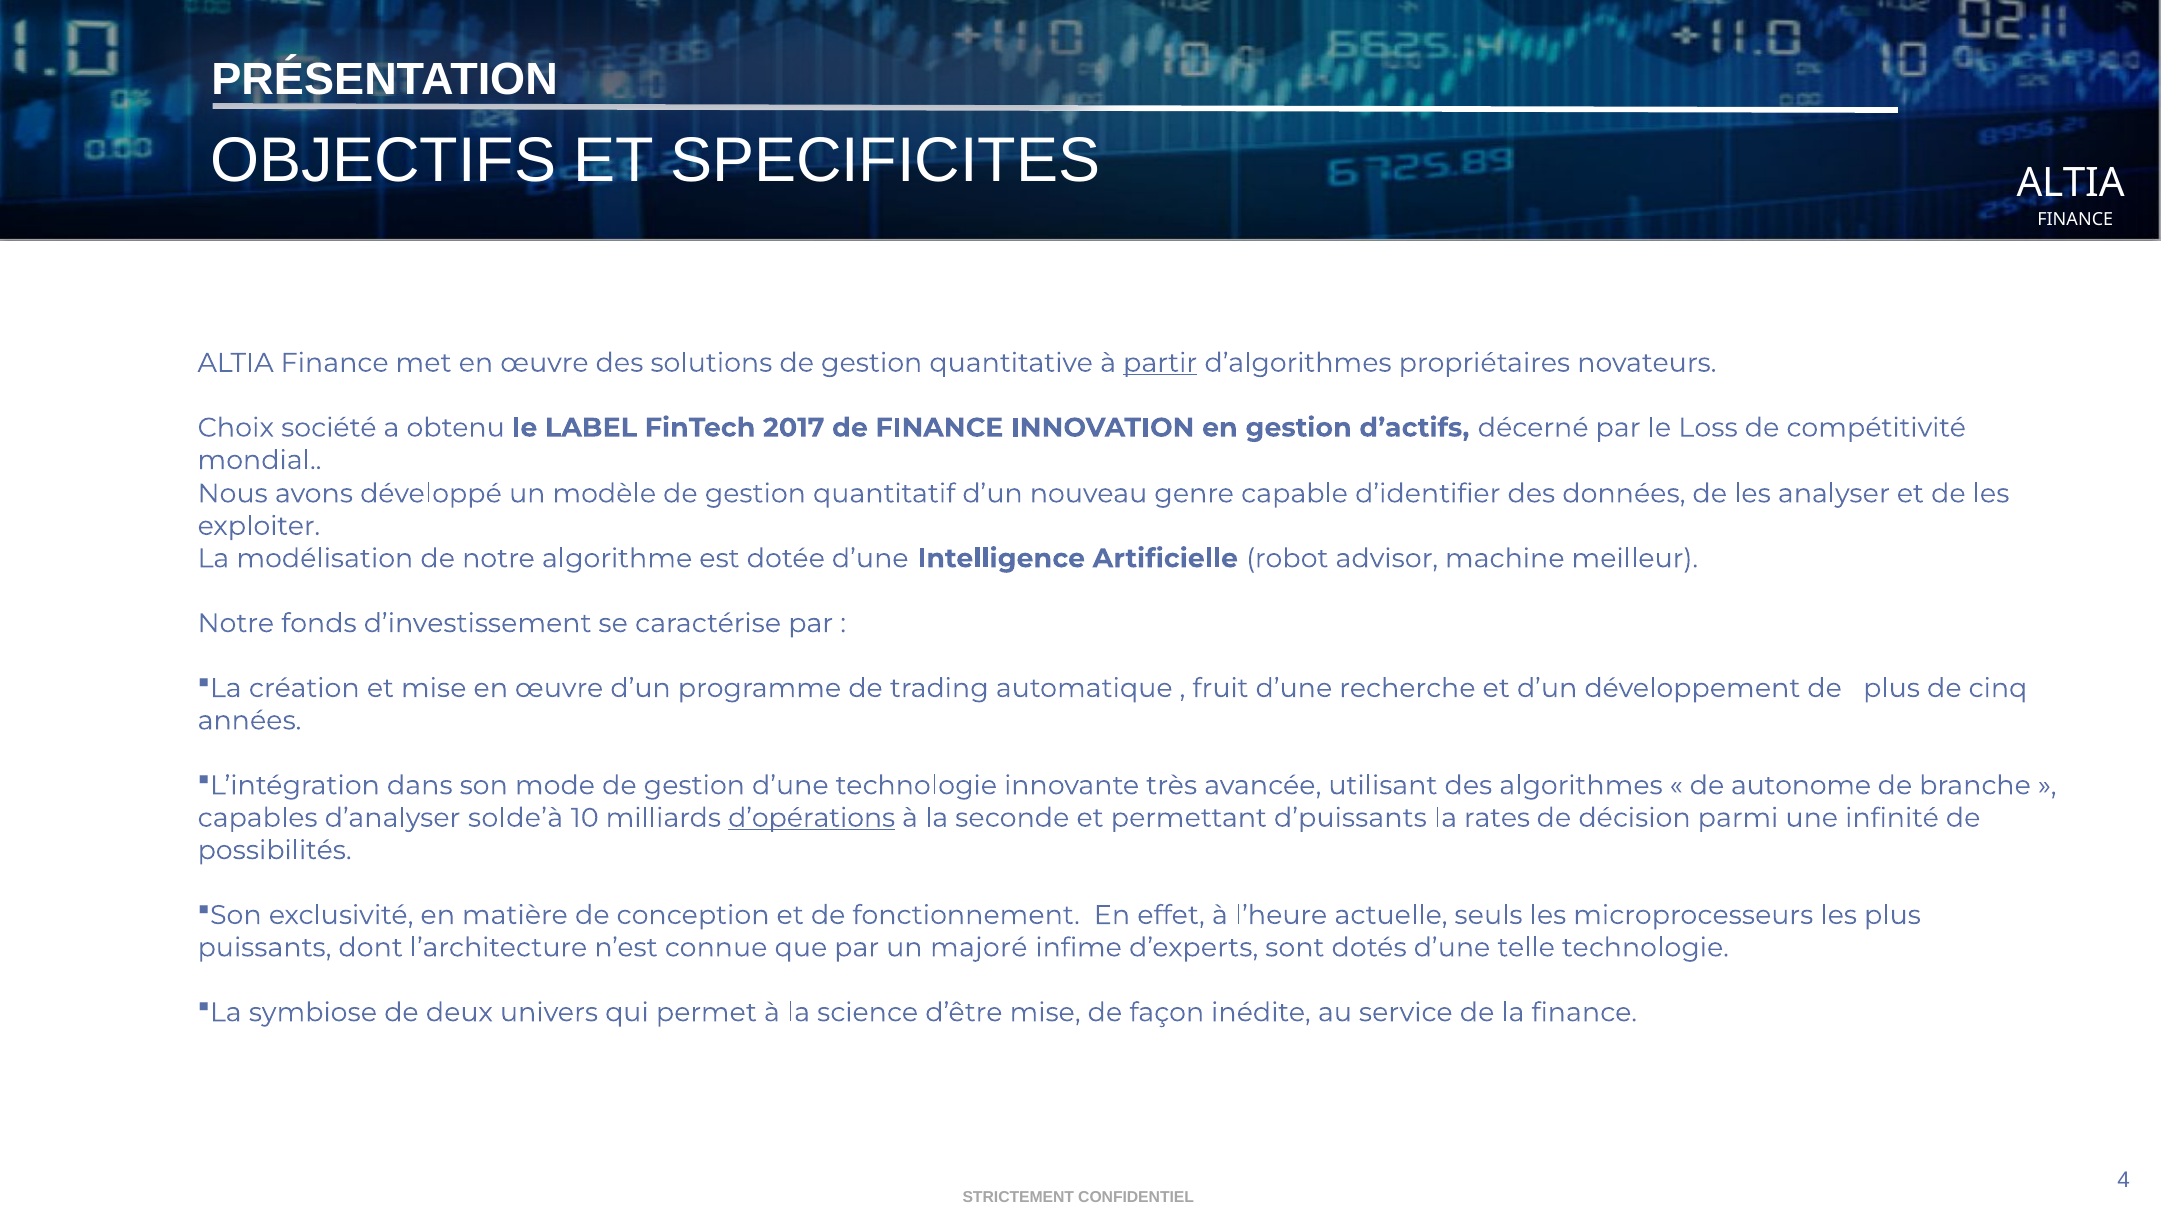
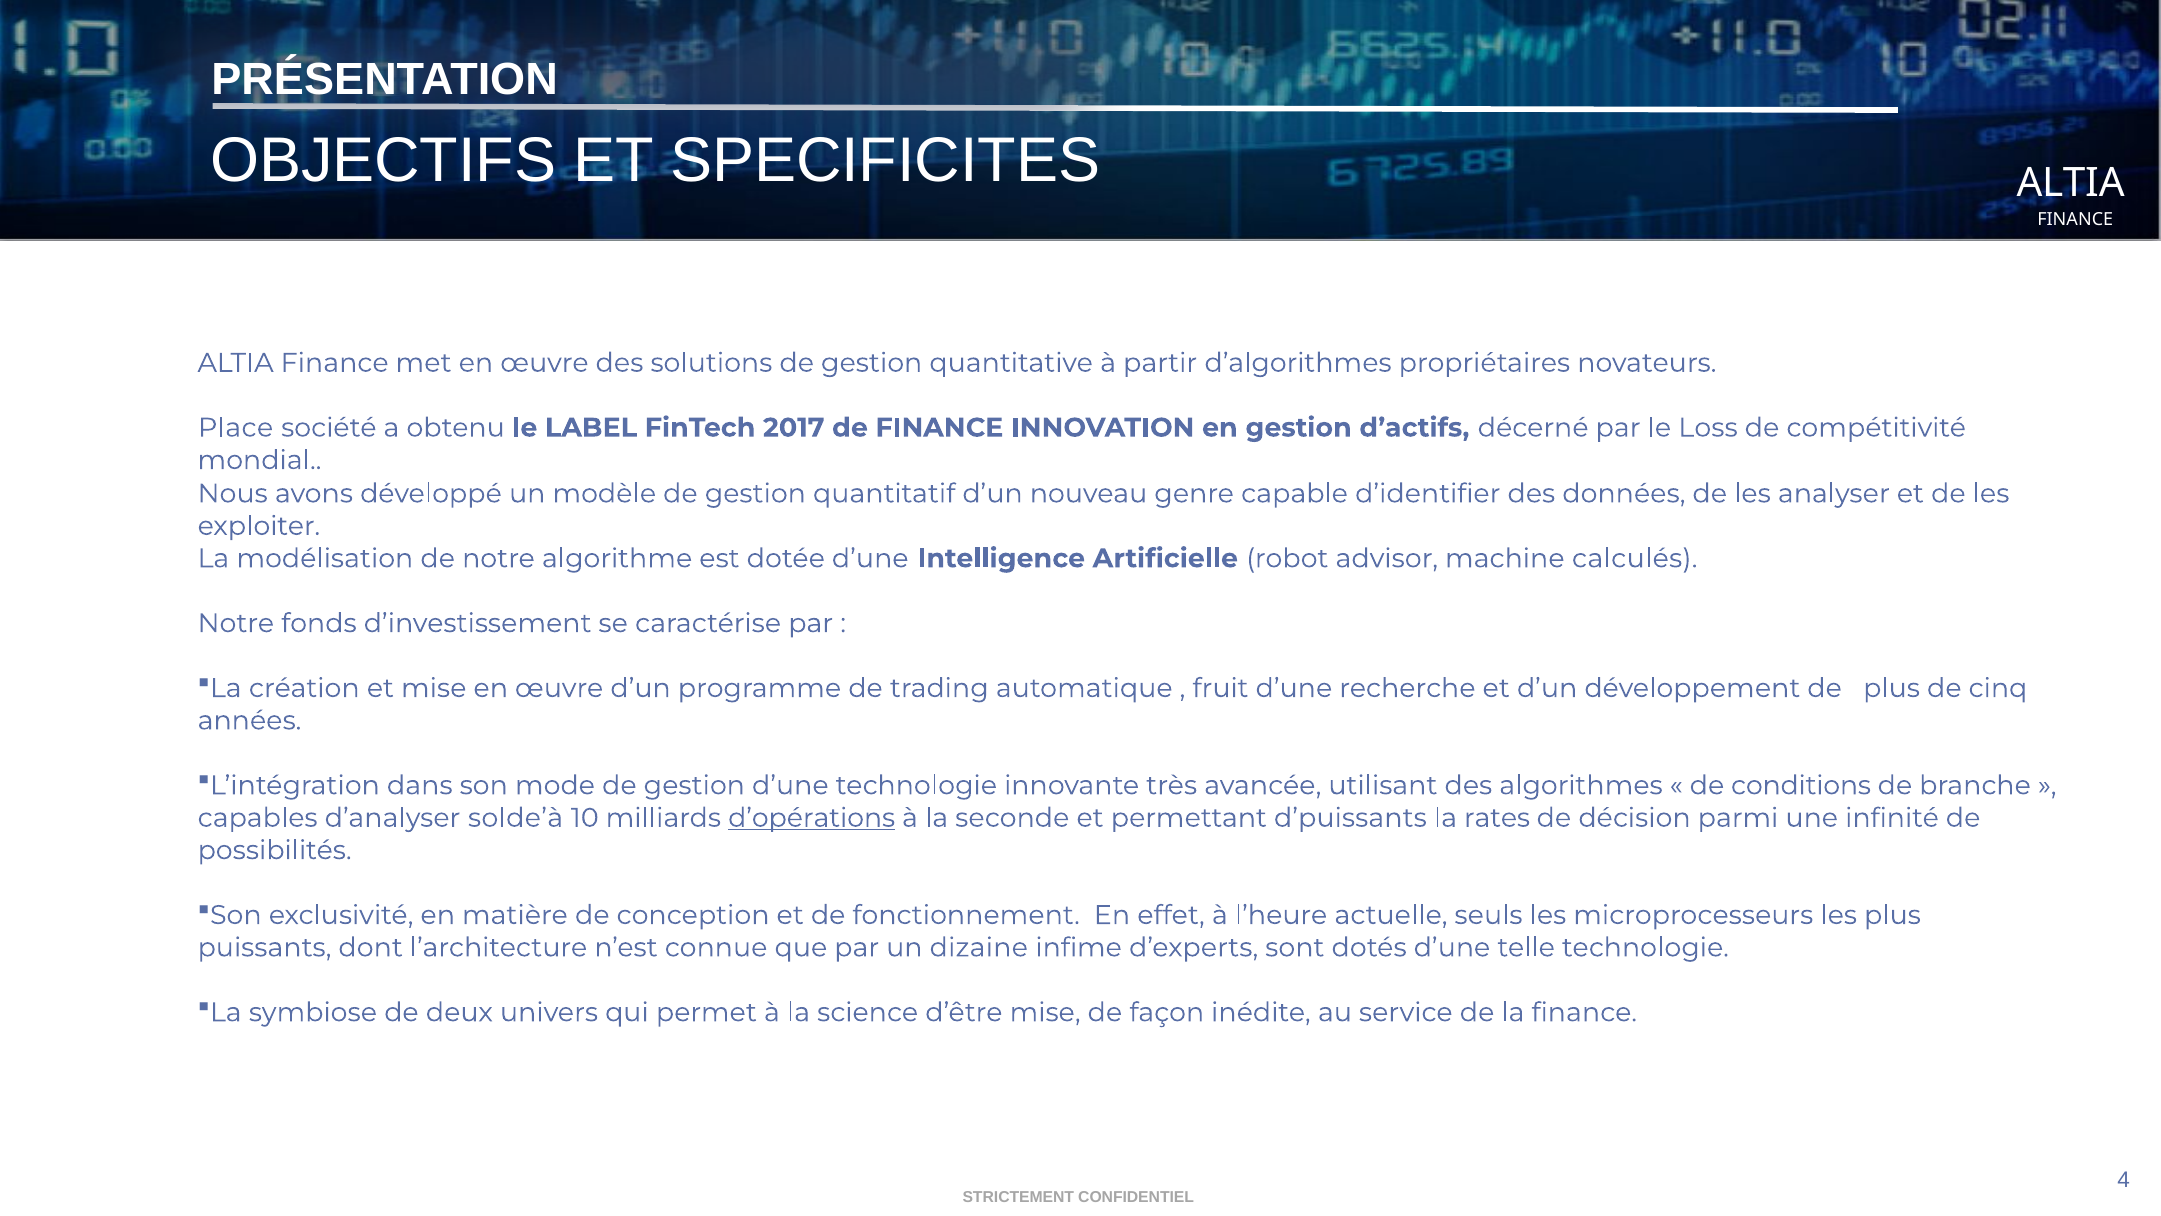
partir underline: present -> none
Choix: Choix -> Place
meilleur: meilleur -> calculés
autonome: autonome -> conditions
majoré: majoré -> dizaine
